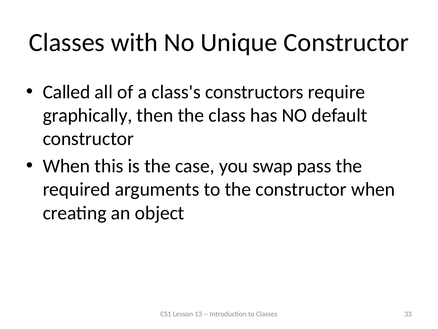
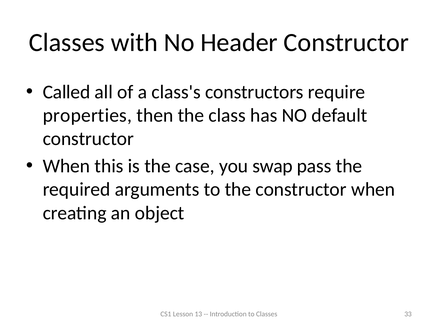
Unique: Unique -> Header
graphically: graphically -> properties
